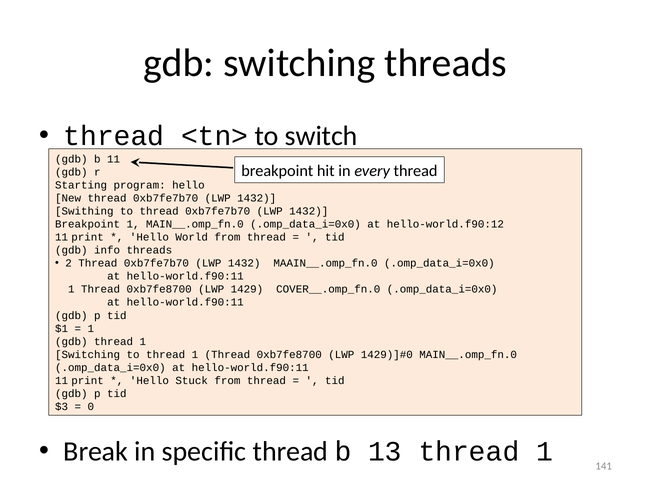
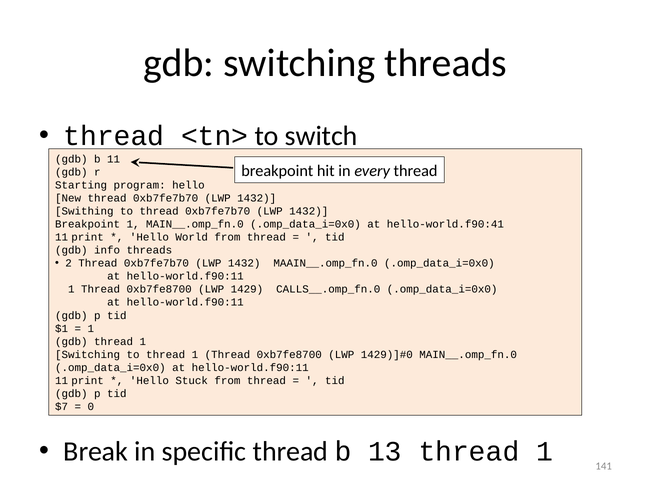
hello-world.f90:12: hello-world.f90:12 -> hello-world.f90:41
COVER__.omp_fn.0: COVER__.omp_fn.0 -> CALLS__.omp_fn.0
$3: $3 -> $7
